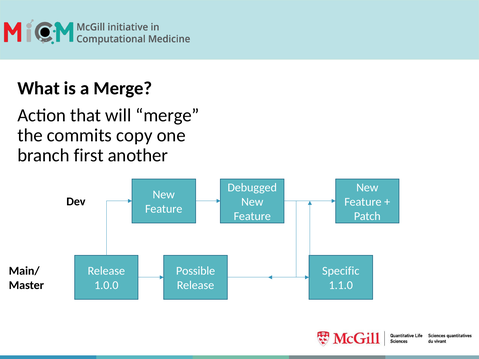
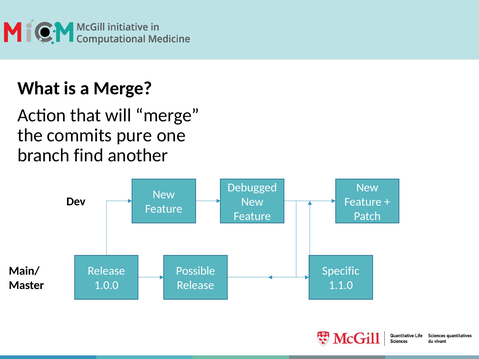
copy: copy -> pure
first: first -> find
